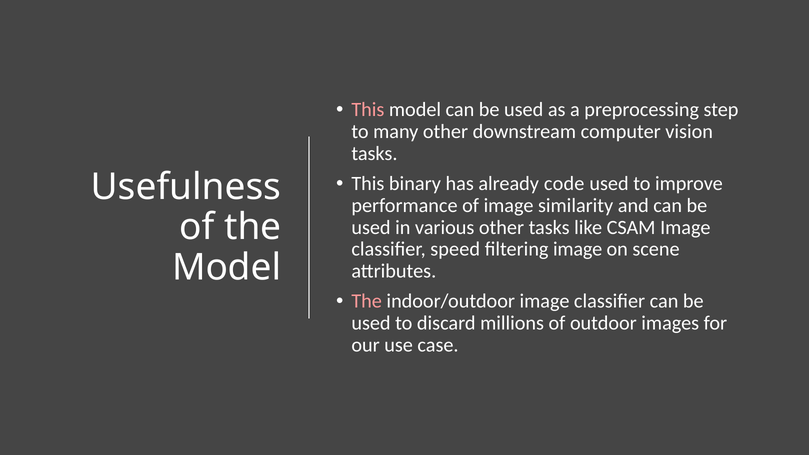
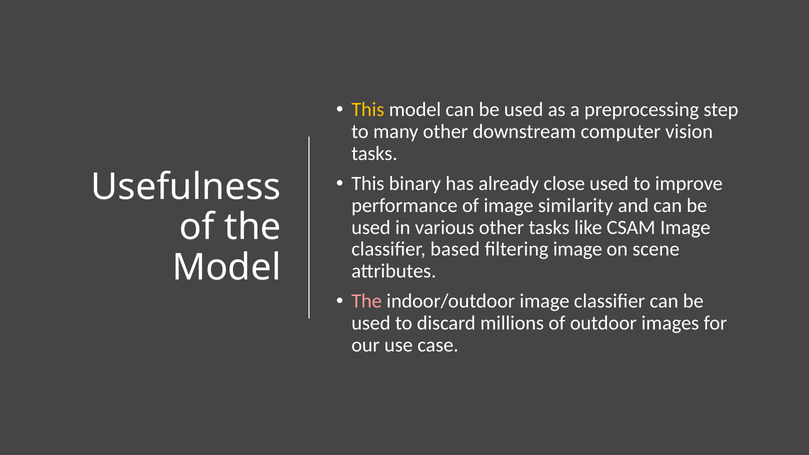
This at (368, 110) colour: pink -> yellow
code: code -> close
speed: speed -> based
